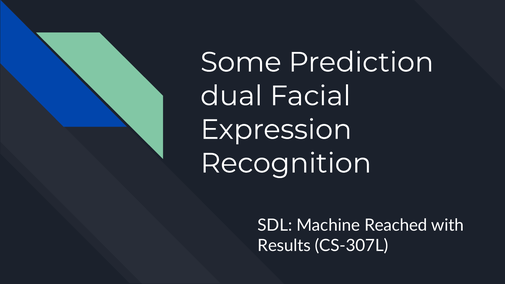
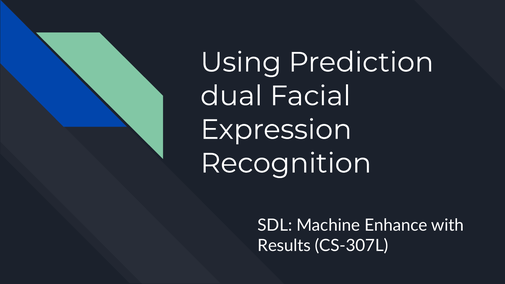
Some: Some -> Using
Reached: Reached -> Enhance
